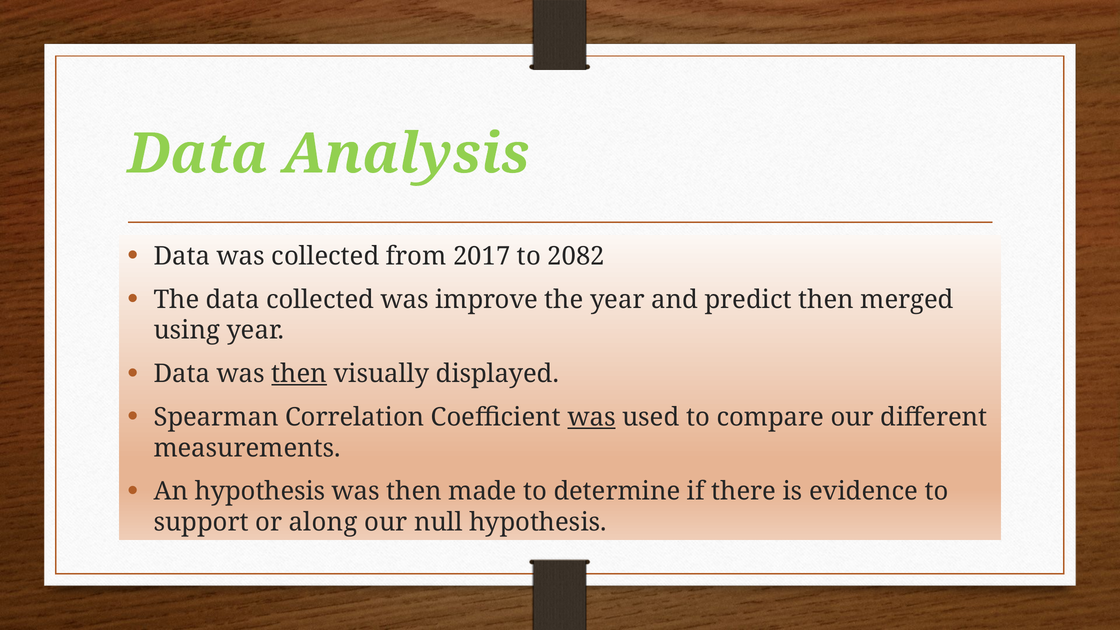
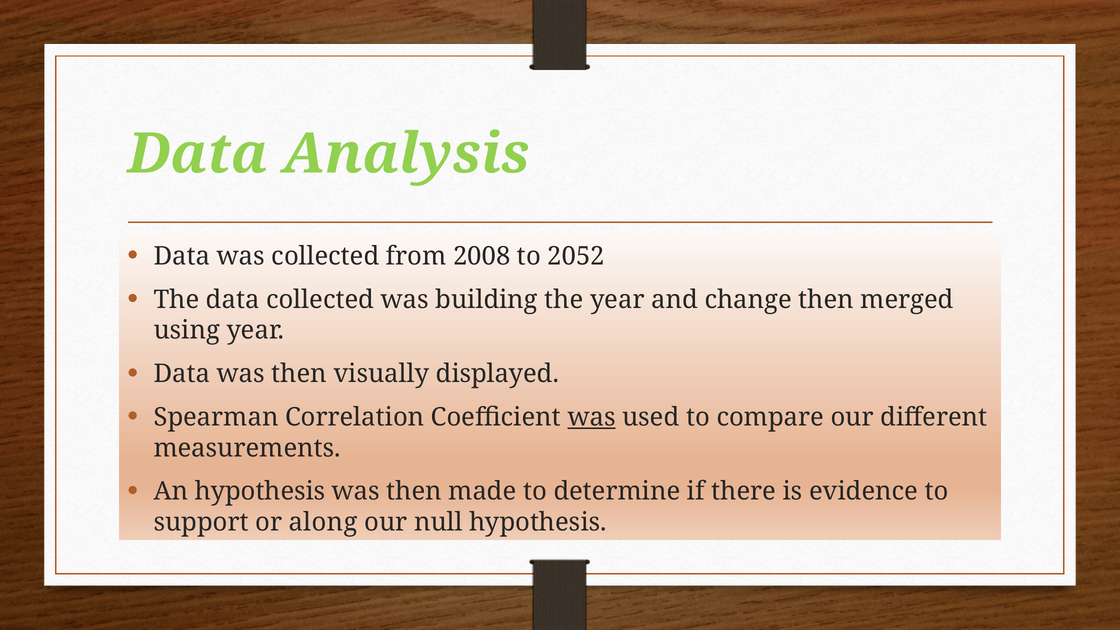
2017: 2017 -> 2008
2082: 2082 -> 2052
improve: improve -> building
predict: predict -> change
then at (299, 374) underline: present -> none
